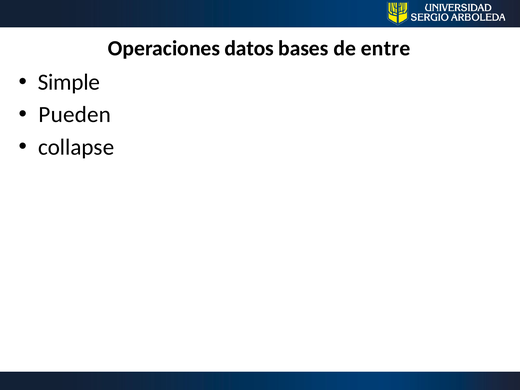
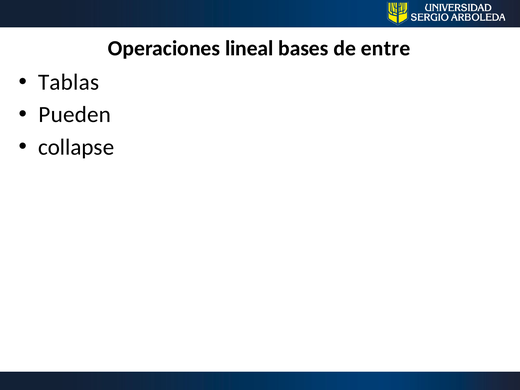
datos: datos -> lineal
Simple: Simple -> Tablas
